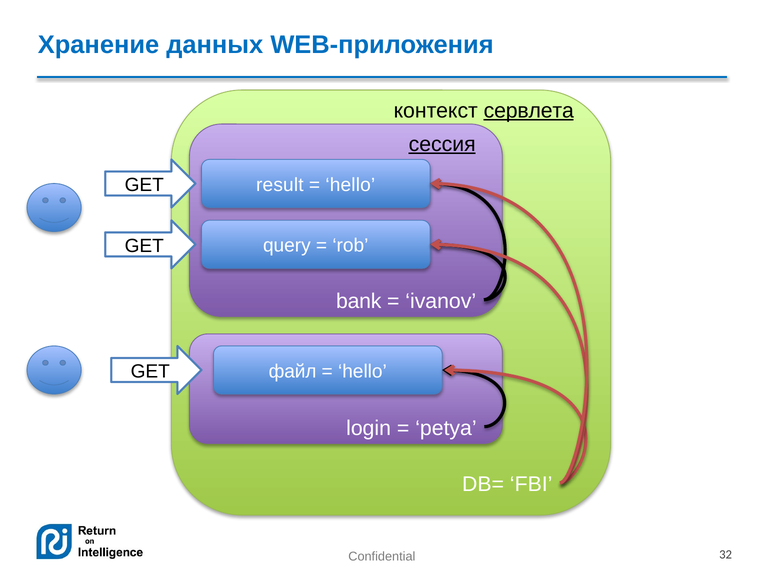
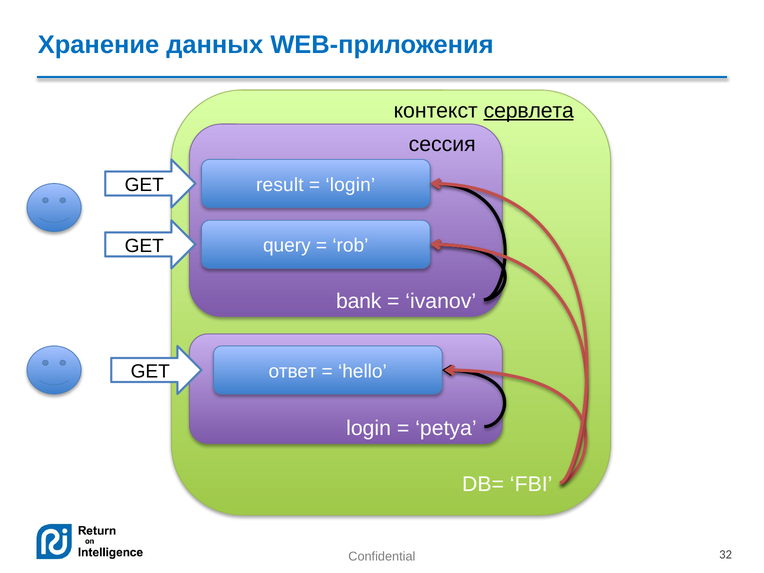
сессия underline: present -> none
hello at (350, 185): hello -> login
файл: файл -> ответ
